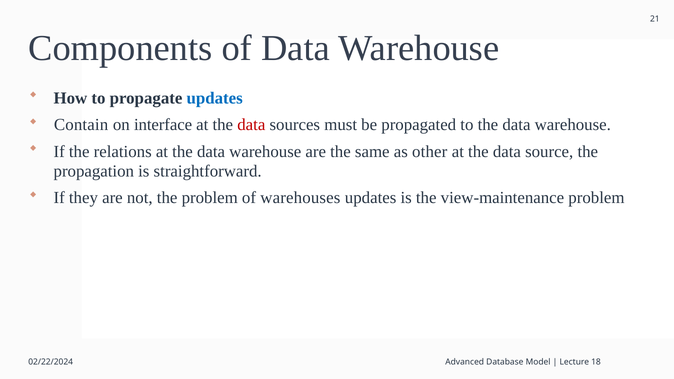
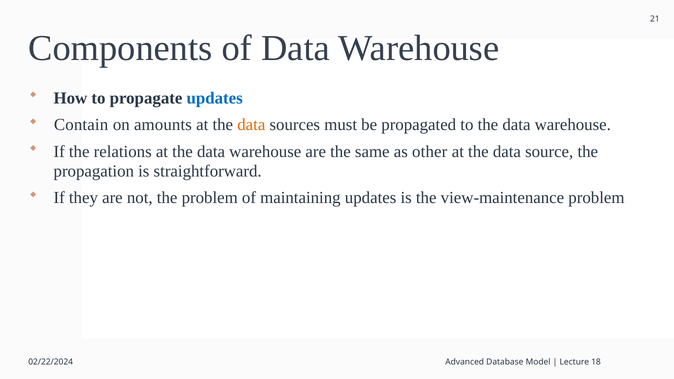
interface: interface -> amounts
data at (251, 125) colour: red -> orange
warehouses: warehouses -> maintaining
